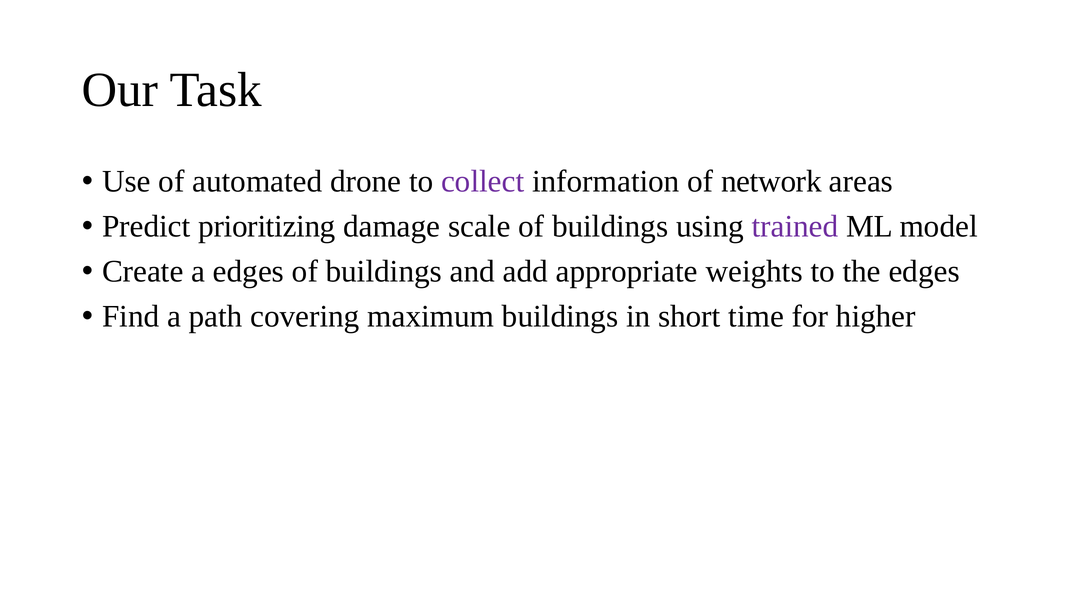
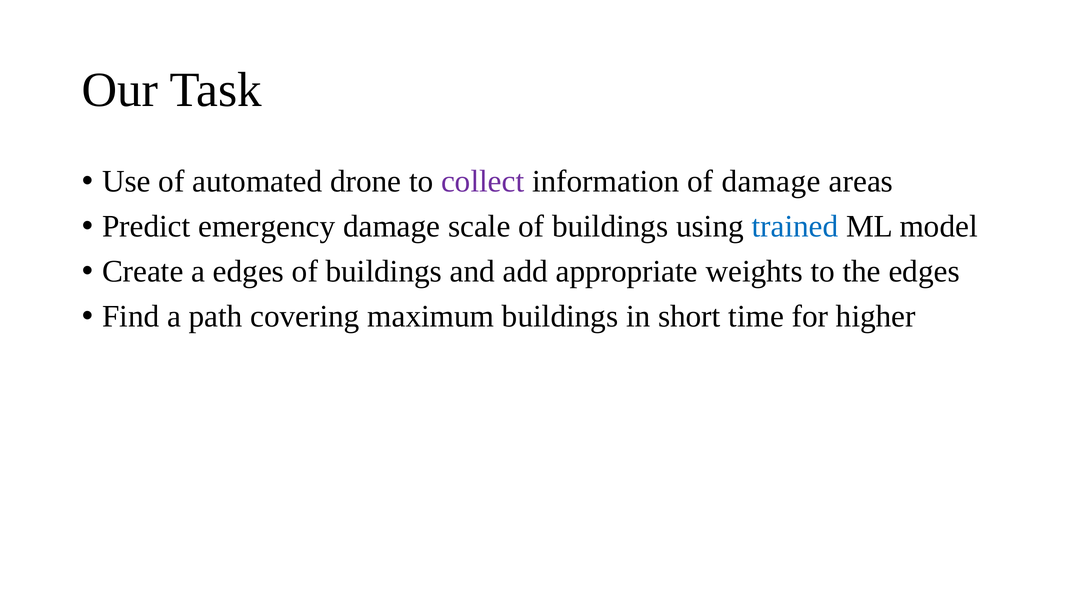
of network: network -> damage
prioritizing: prioritizing -> emergency
trained colour: purple -> blue
